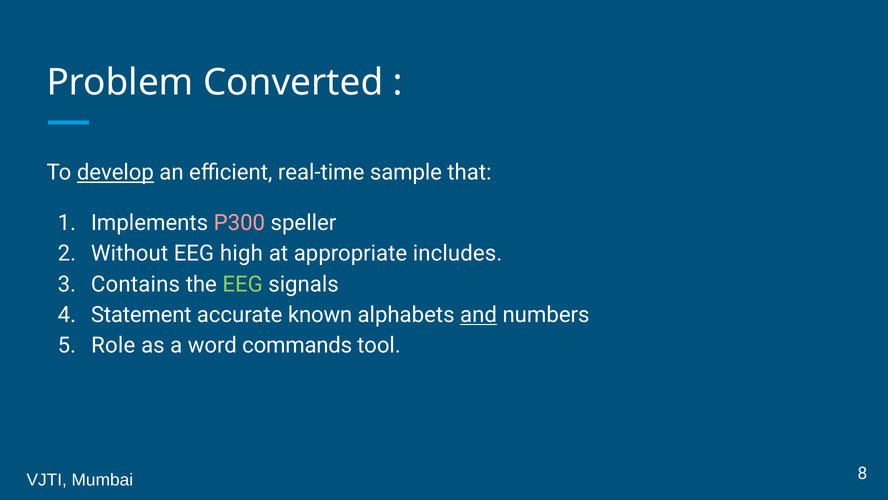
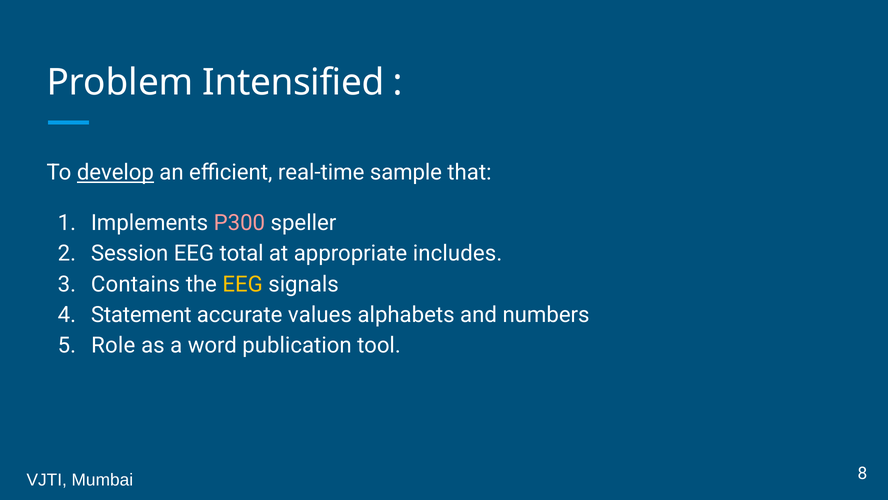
Converted: Converted -> Intensified
Without: Without -> Session
high: high -> total
EEG at (243, 284) colour: light green -> yellow
known: known -> values
and underline: present -> none
commands: commands -> publication
